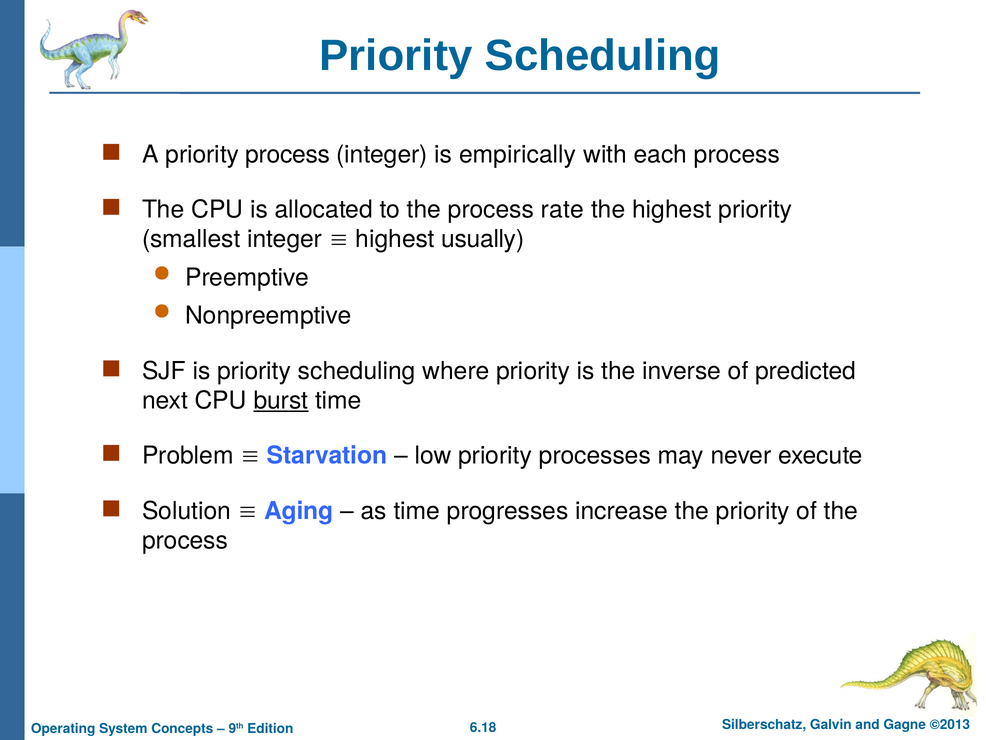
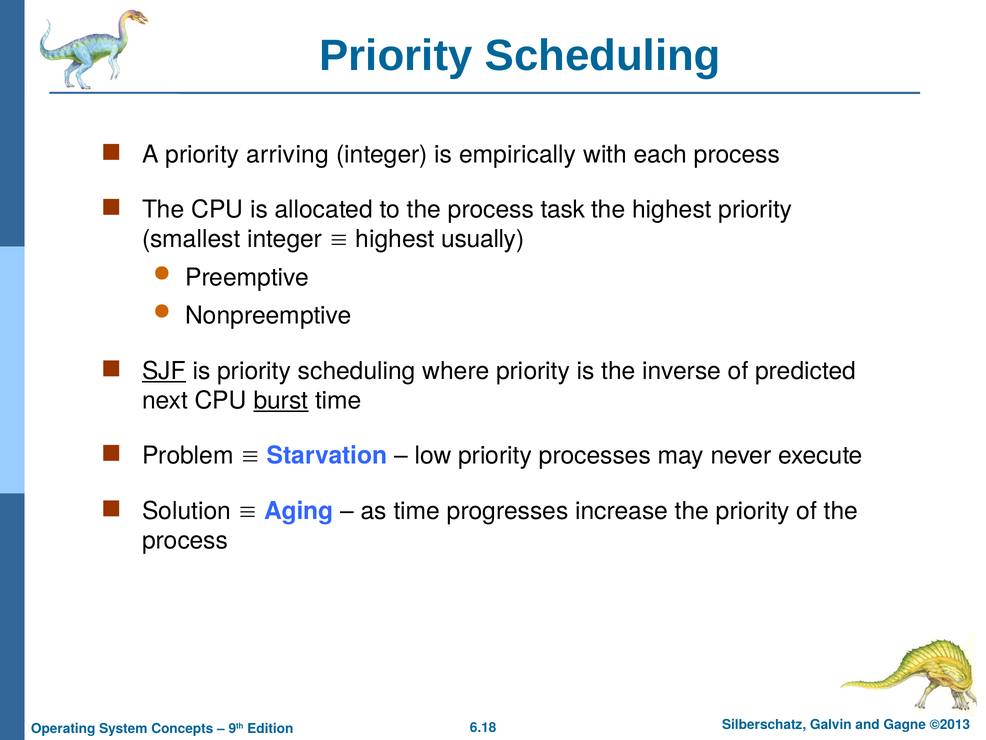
priority process: process -> arriving
rate: rate -> task
SJF underline: none -> present
